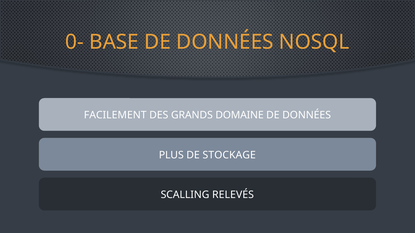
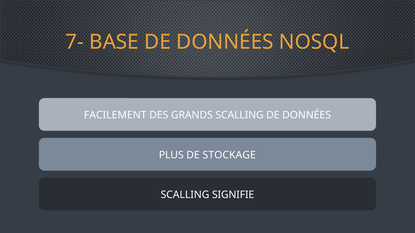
0-: 0- -> 7-
GRANDS DOMAINE: DOMAINE -> SCALLING
RELEVÉS: RELEVÉS -> SIGNIFIE
